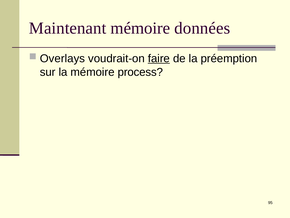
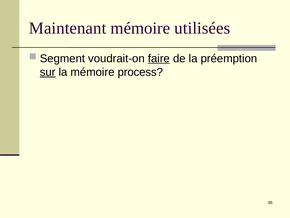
données: données -> utilisées
Overlays: Overlays -> Segment
sur underline: none -> present
